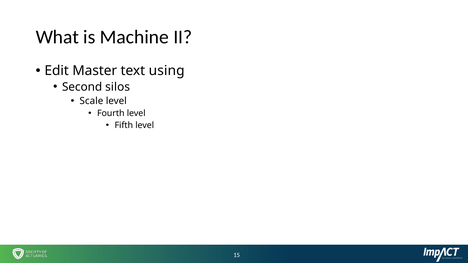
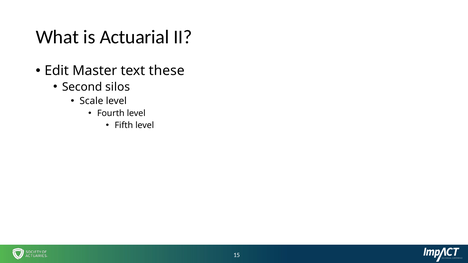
Machine: Machine -> Actuarial
using: using -> these
